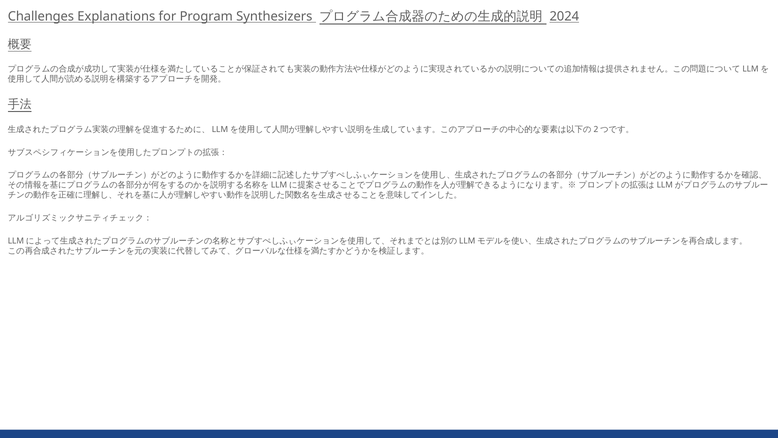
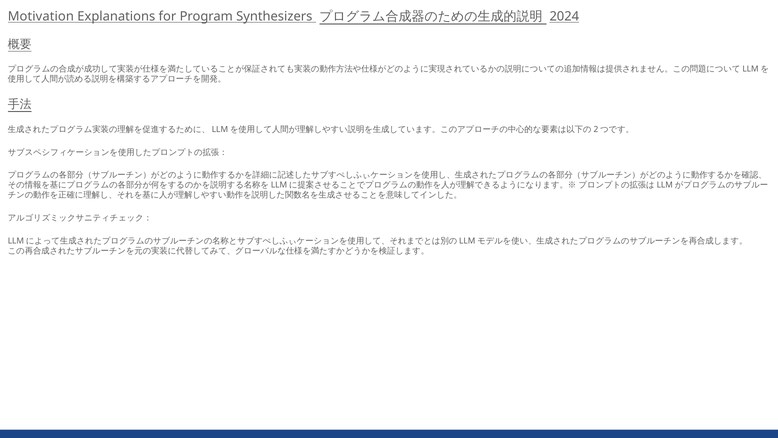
Challenges: Challenges -> Motivation
